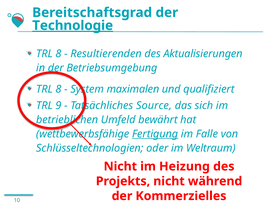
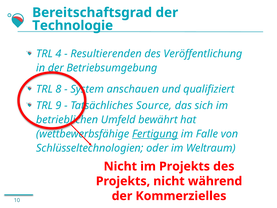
Technologie underline: present -> none
8 at (59, 54): 8 -> 4
Aktualisierungen: Aktualisierungen -> Veröffentlichung
maximalen: maximalen -> anschauen
im Heizung: Heizung -> Projekts
